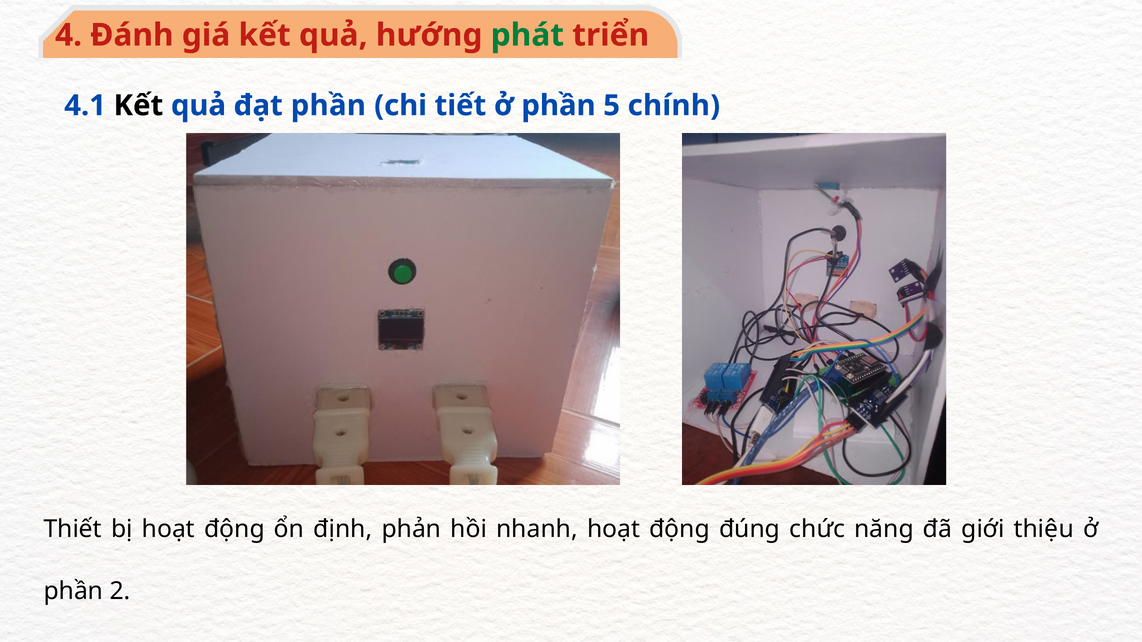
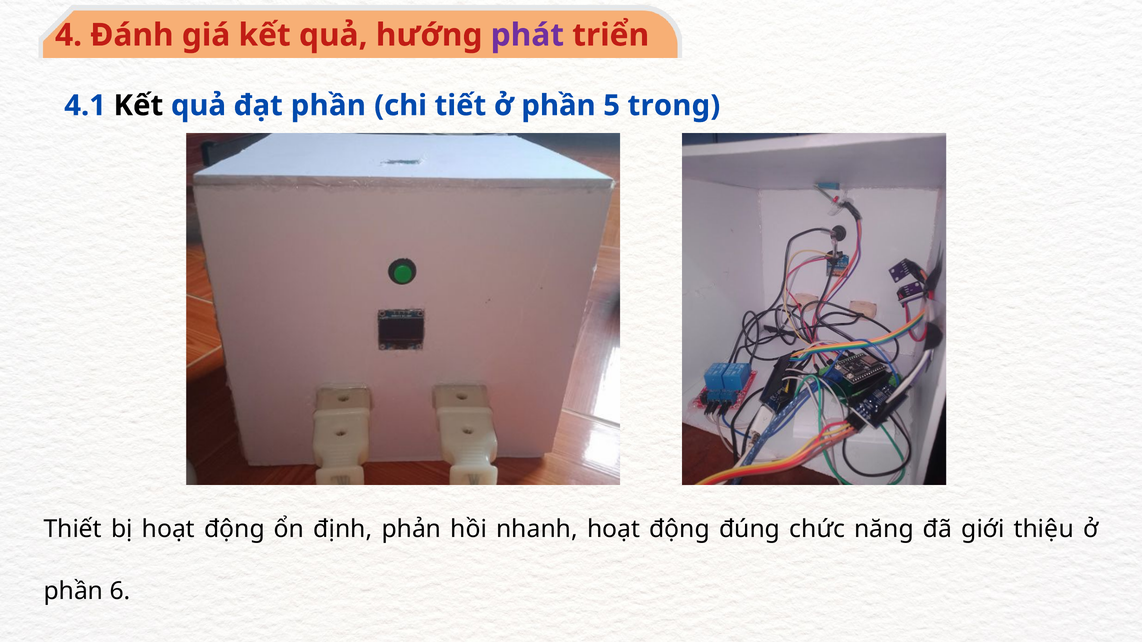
phát colour: green -> purple
chính: chính -> trong
2: 2 -> 6
